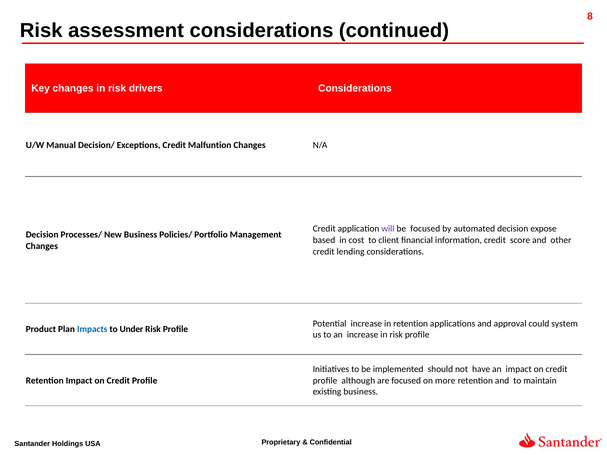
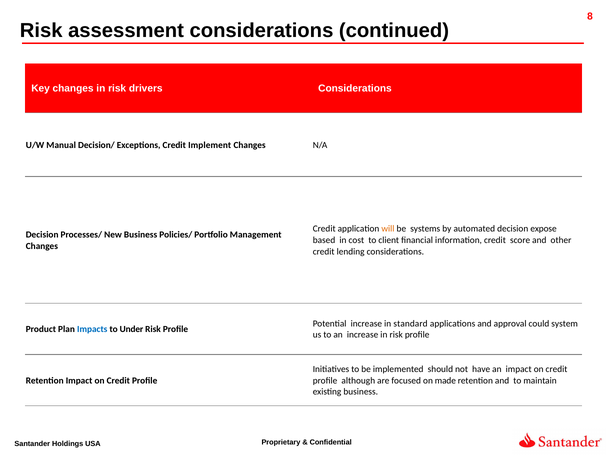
Malfuntion: Malfuntion -> Implement
will colour: purple -> orange
be focused: focused -> systems
in retention: retention -> standard
more: more -> made
